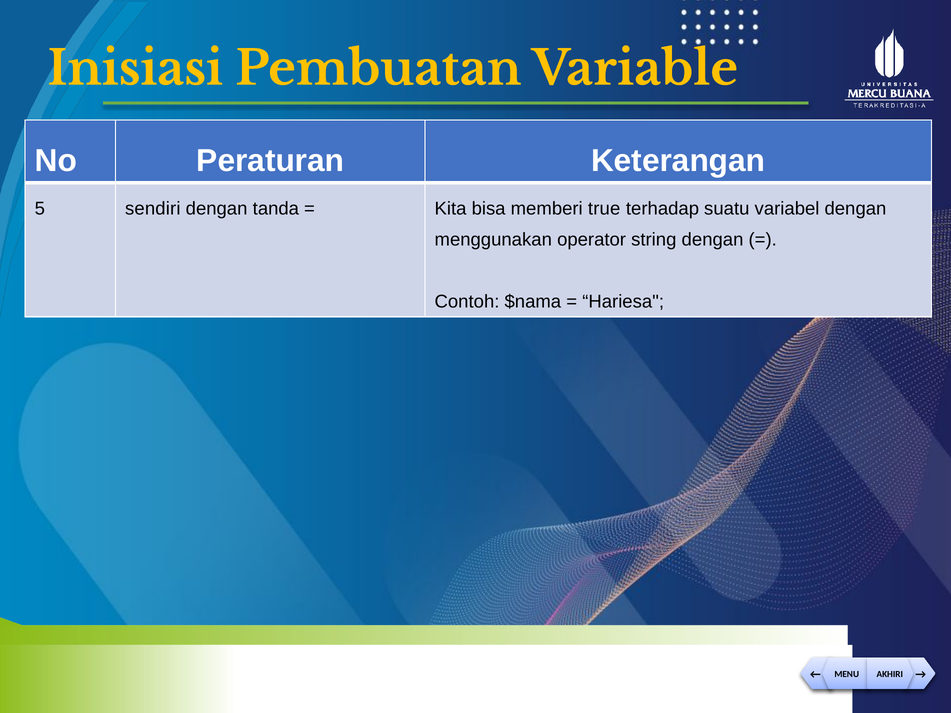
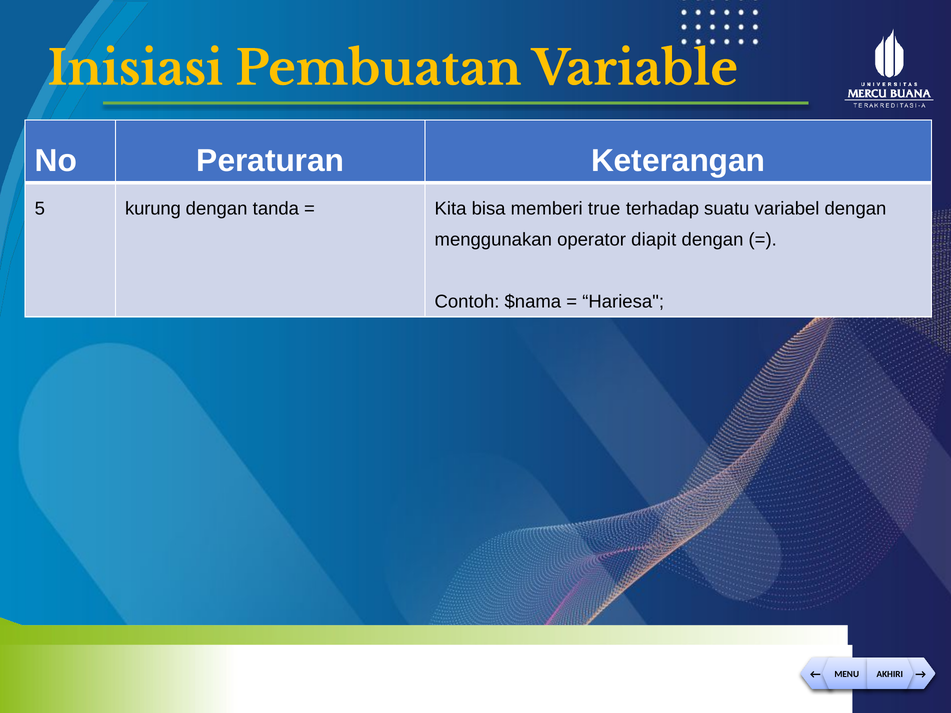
sendiri: sendiri -> kurung
string: string -> diapit
